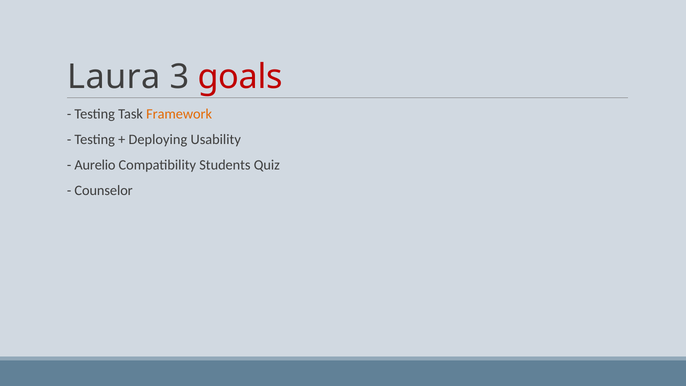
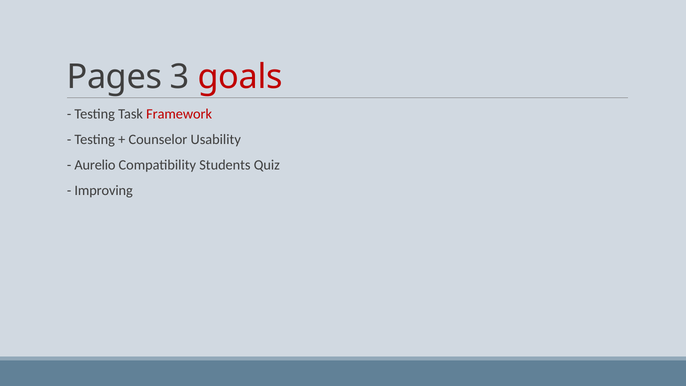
Laura: Laura -> Pages
Framework colour: orange -> red
Deploying: Deploying -> Counselor
Counselor: Counselor -> Improving
